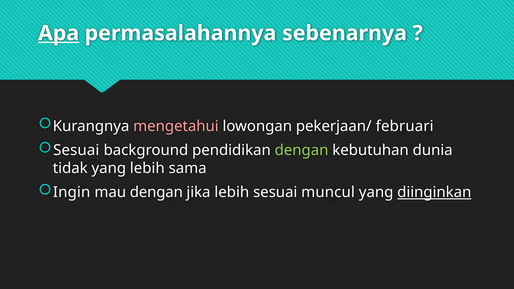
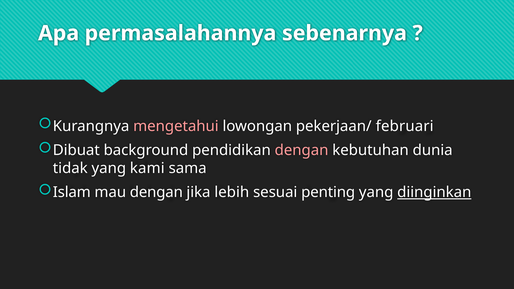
Apa underline: present -> none
Sesuai at (76, 150): Sesuai -> Dibuat
dengan at (302, 150) colour: light green -> pink
yang lebih: lebih -> kami
Ingin: Ingin -> Islam
muncul: muncul -> penting
